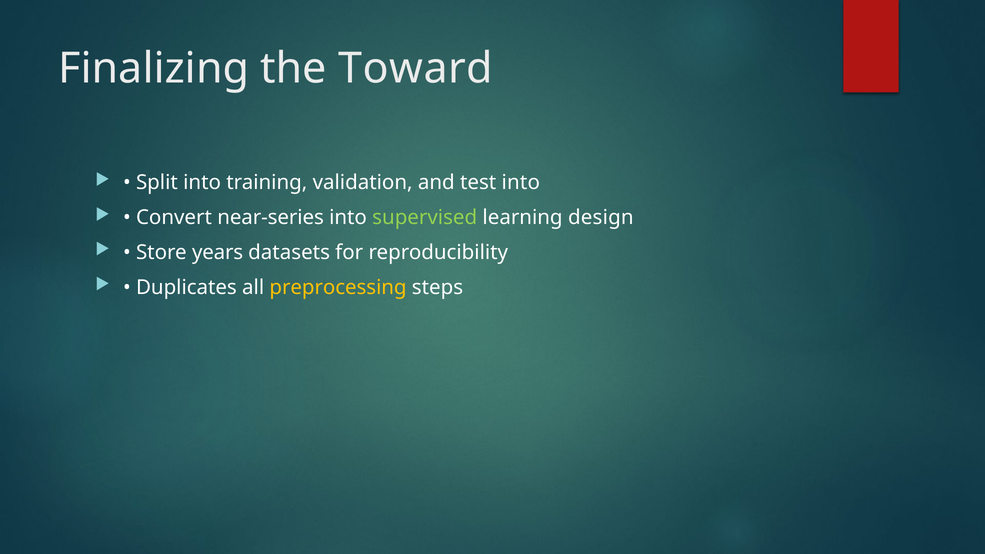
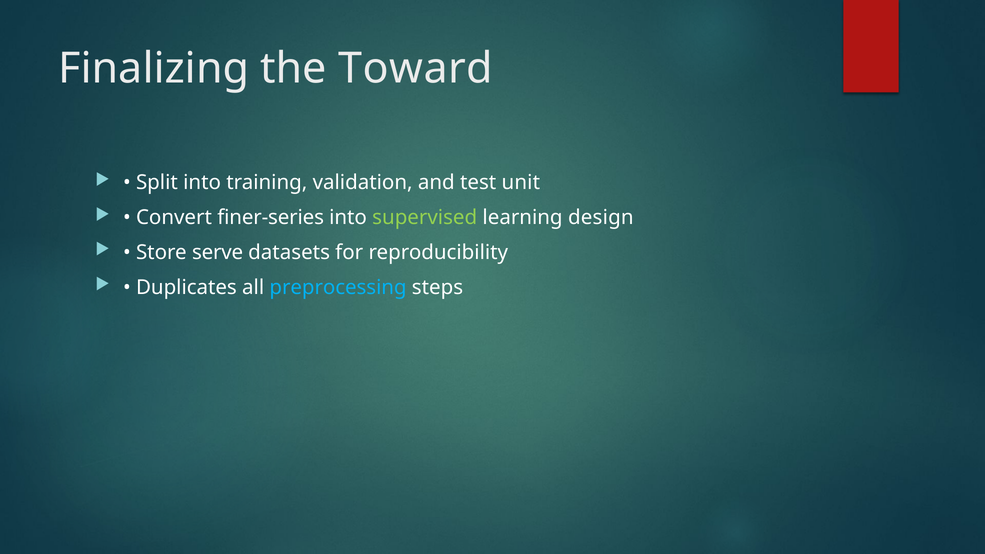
test into: into -> unit
near-series: near-series -> finer-series
years: years -> serve
preprocessing colour: yellow -> light blue
